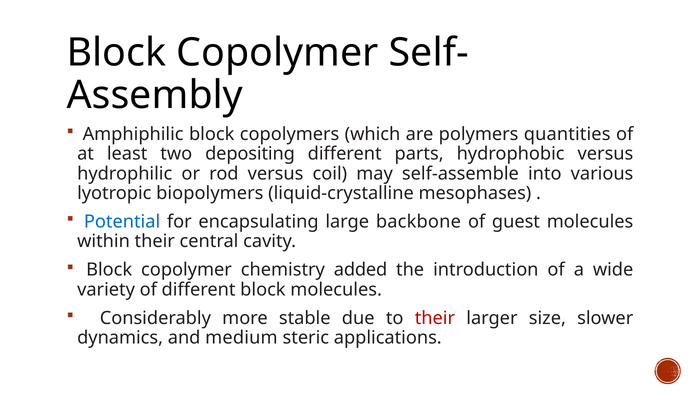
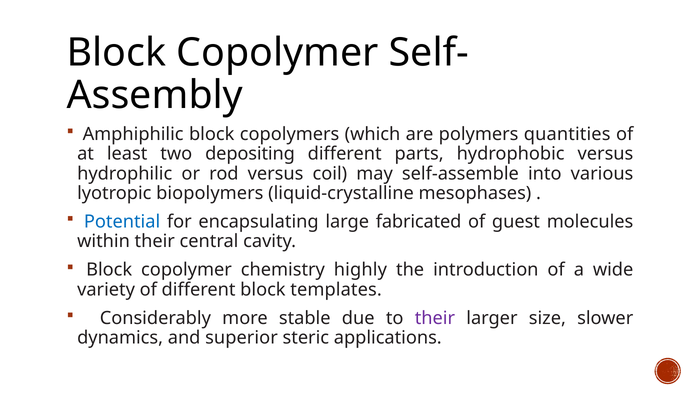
backbone: backbone -> fabricated
added: added -> highly
block molecules: molecules -> templates
their at (435, 318) colour: red -> purple
medium: medium -> superior
